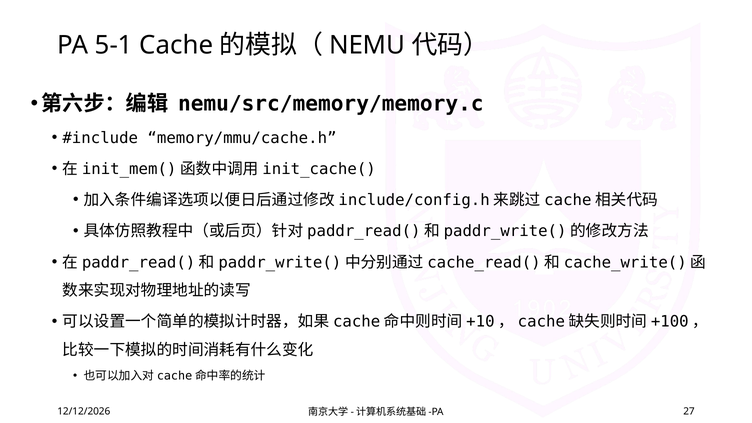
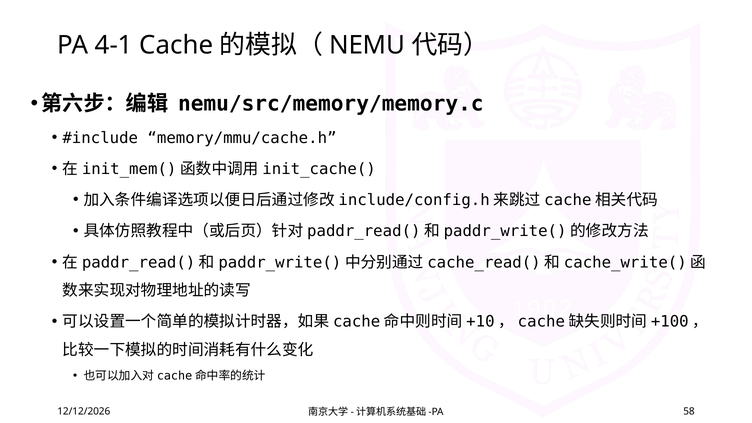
5-1: 5-1 -> 4-1
27: 27 -> 58
